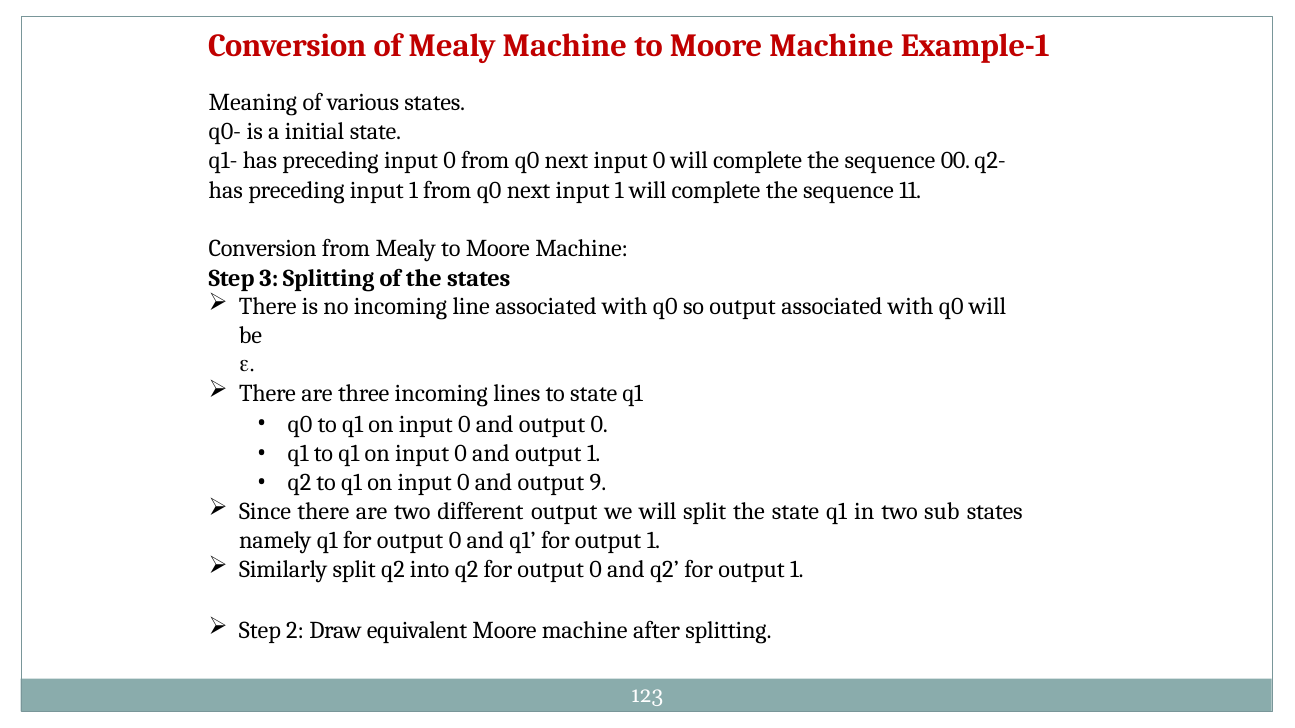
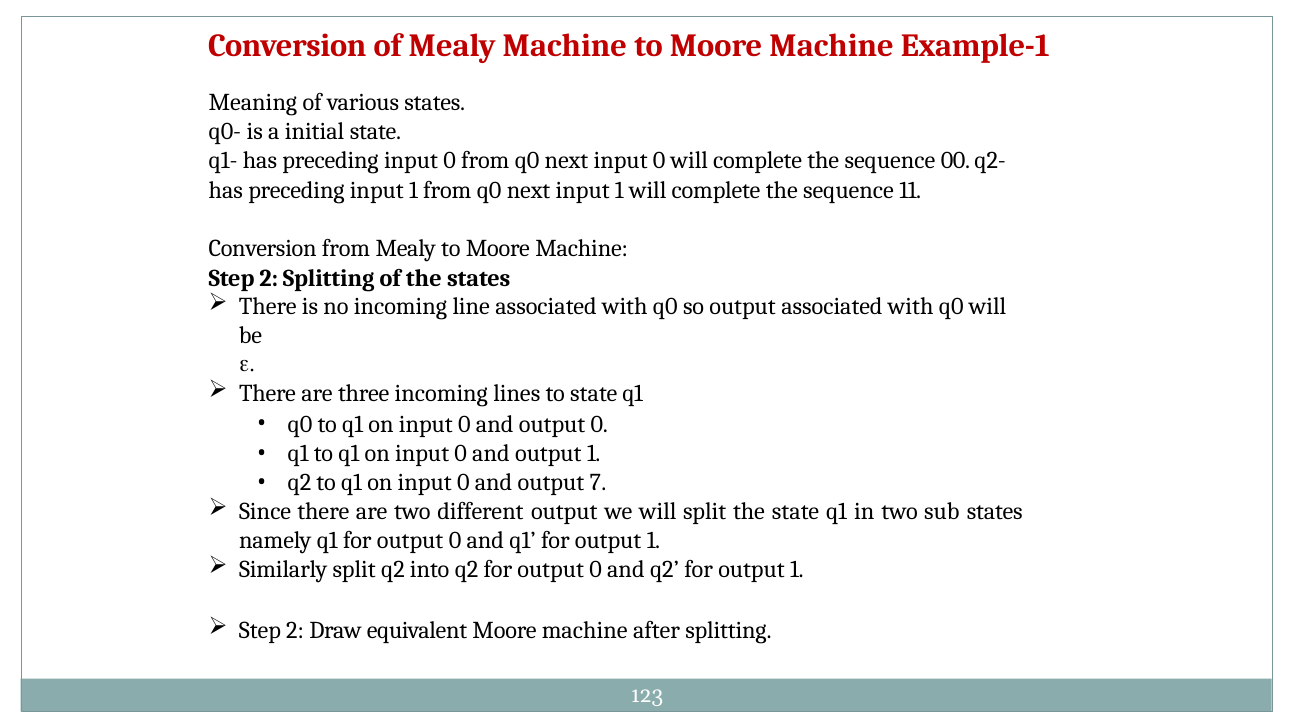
3 at (269, 278): 3 -> 2
9: 9 -> 7
